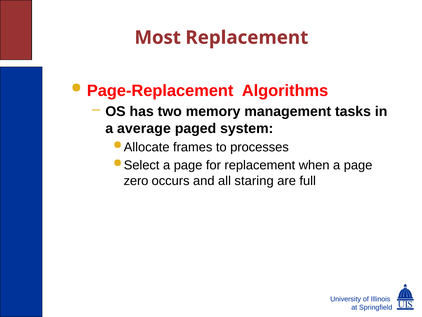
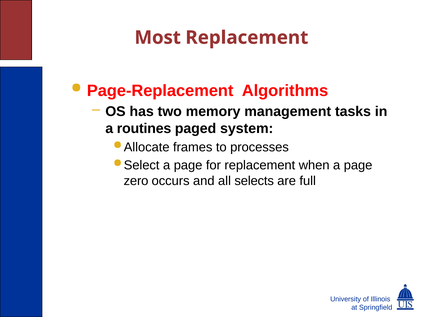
average: average -> routines
staring: staring -> selects
